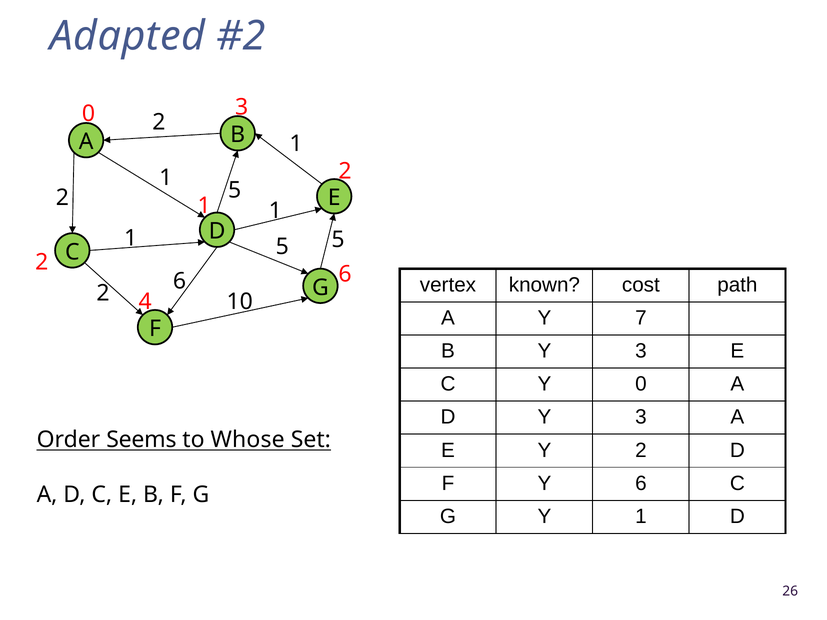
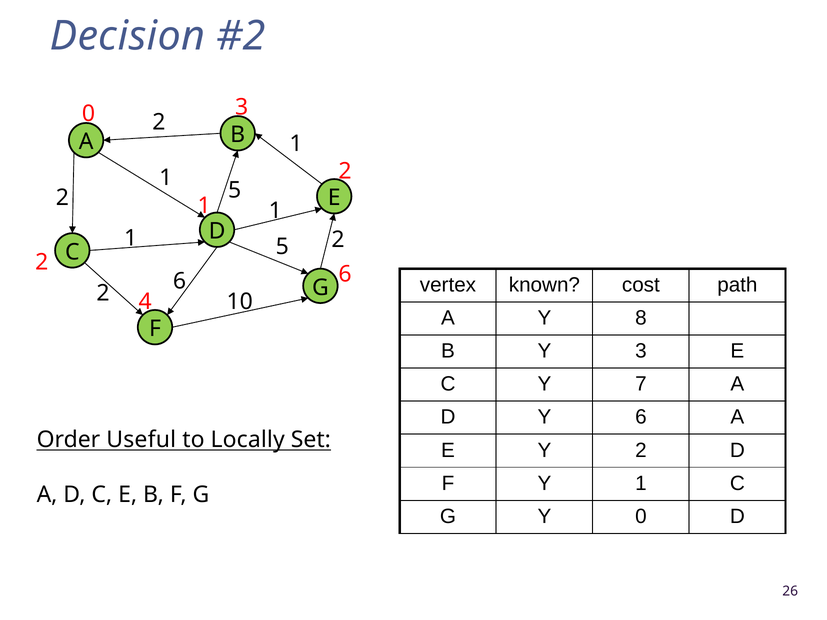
Adapted: Adapted -> Decision
5 5: 5 -> 2
7: 7 -> 8
Y 0: 0 -> 7
D Y 3: 3 -> 6
Seems: Seems -> Useful
Whose: Whose -> Locally
Y 6: 6 -> 1
Y 1: 1 -> 0
